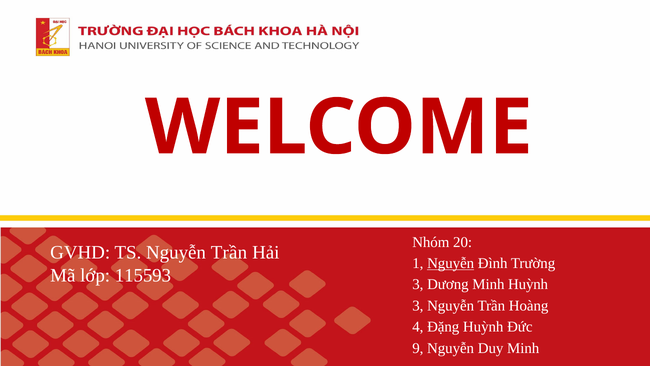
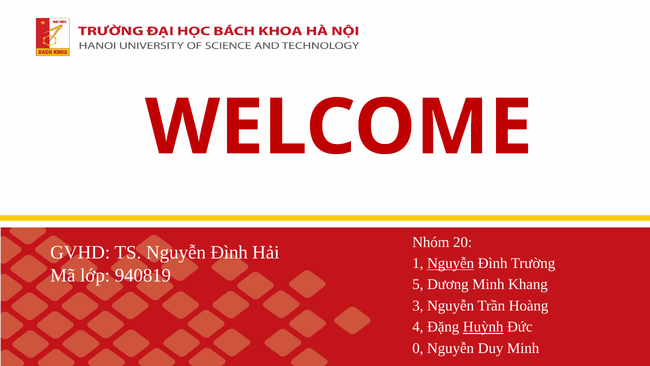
TS Nguyễn Trần: Trần -> Đình
115593: 115593 -> 940819
3 at (418, 284): 3 -> 5
Minh Huỳnh: Huỳnh -> Khang
Huỳnh at (483, 327) underline: none -> present
9: 9 -> 0
